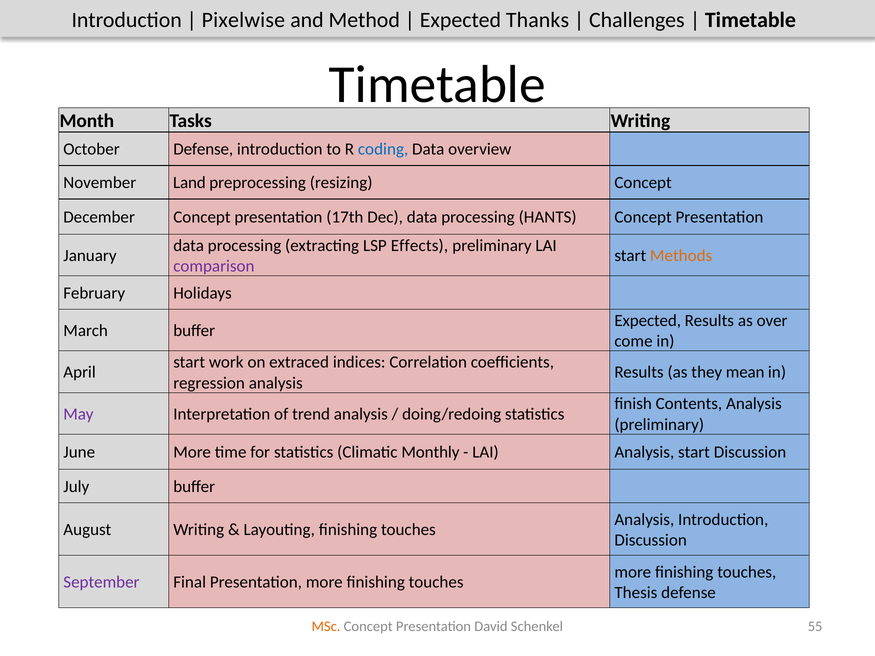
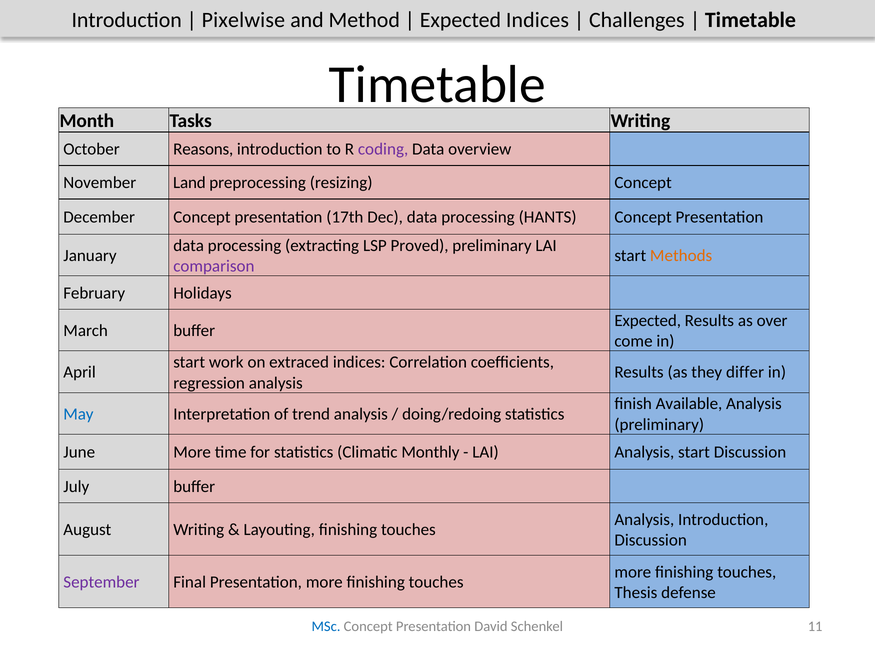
Expected Thanks: Thanks -> Indices
October Defense: Defense -> Reasons
coding colour: blue -> purple
Effects: Effects -> Proved
mean: mean -> differ
Contents: Contents -> Available
May colour: purple -> blue
MSc colour: orange -> blue
55: 55 -> 11
